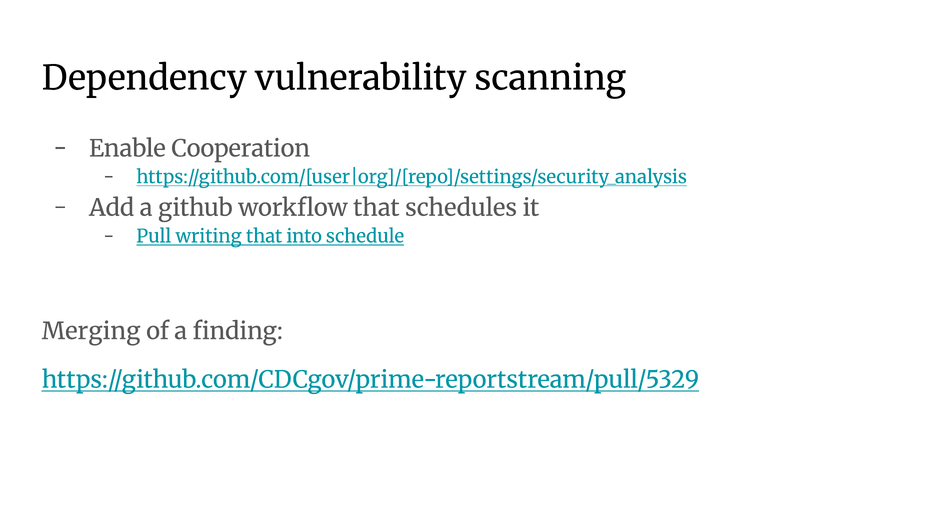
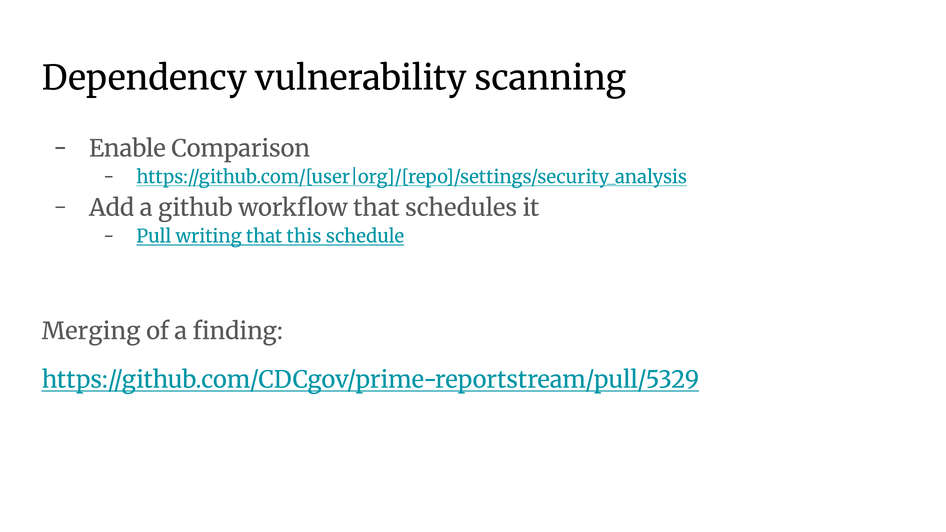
Cooperation: Cooperation -> Comparison
into: into -> this
